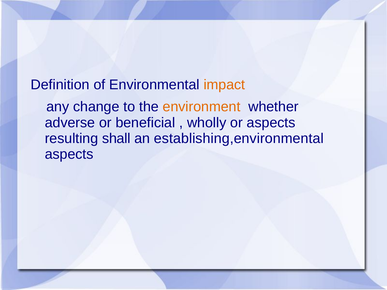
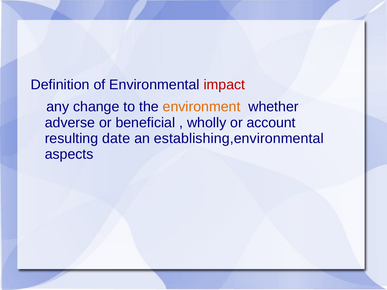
impact colour: orange -> red
or aspects: aspects -> account
shall: shall -> date
